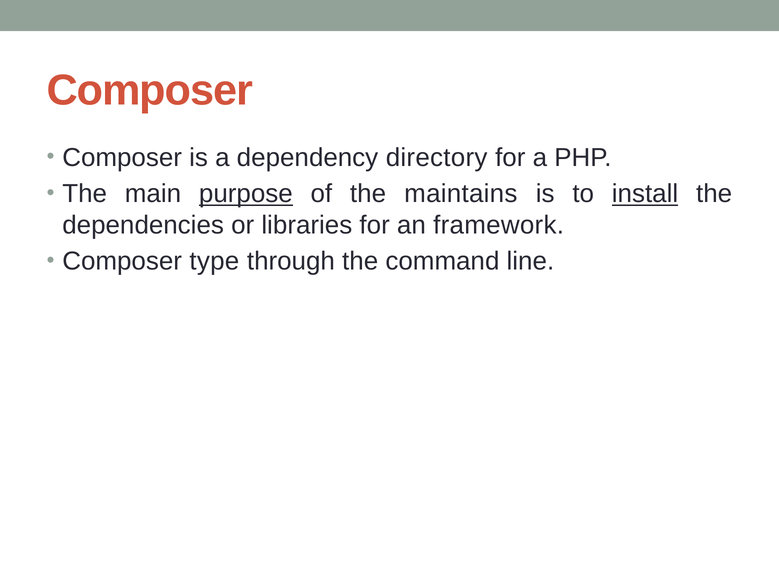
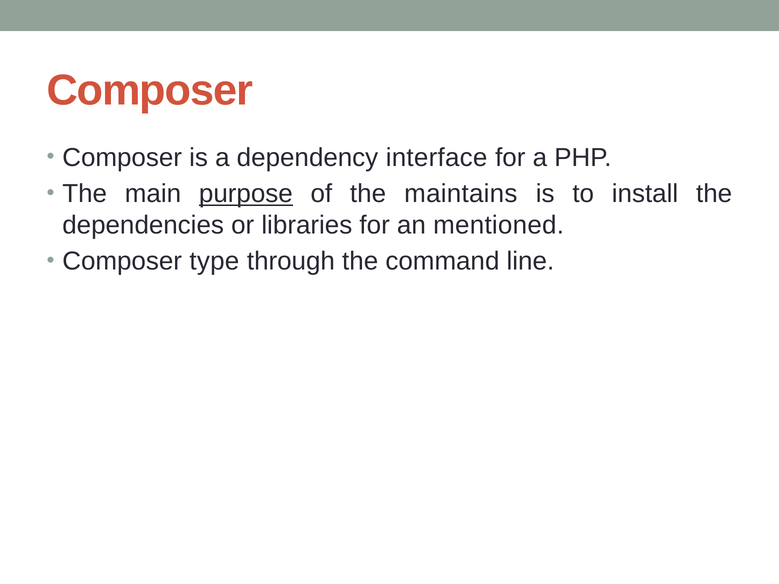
directory: directory -> interface
install underline: present -> none
framework: framework -> mentioned
